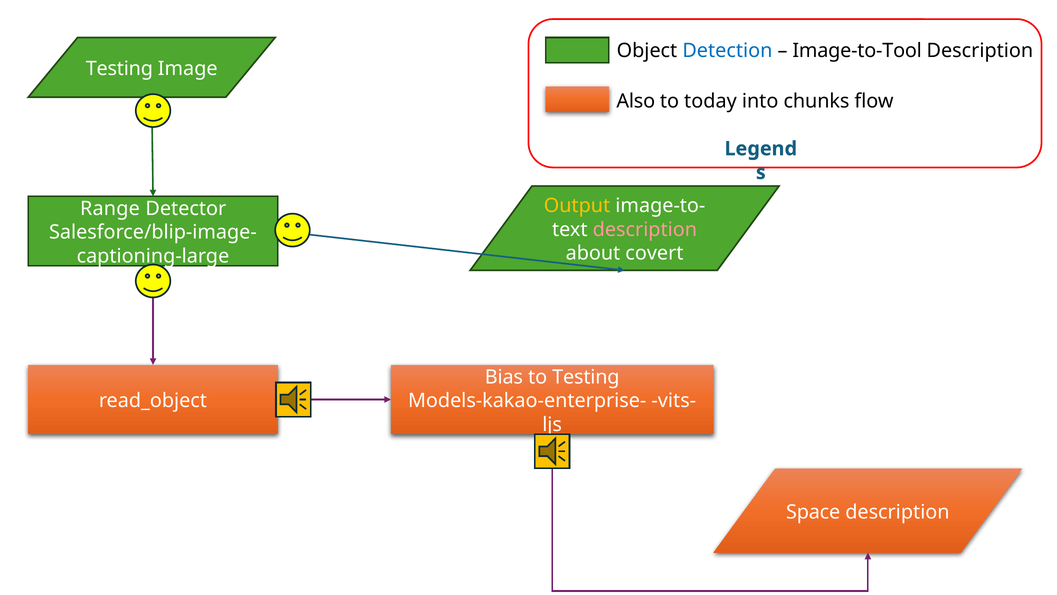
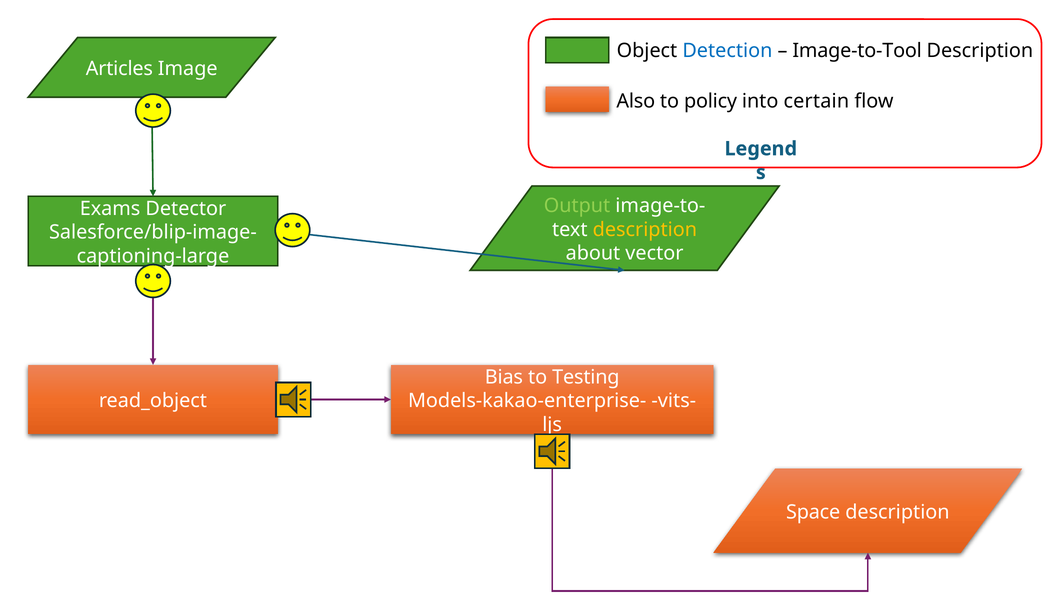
Testing at (119, 69): Testing -> Articles
today: today -> policy
chunks: chunks -> certain
Output colour: yellow -> light green
Range: Range -> Exams
description at (645, 229) colour: pink -> yellow
covert: covert -> vector
